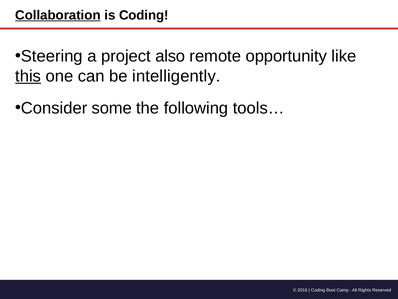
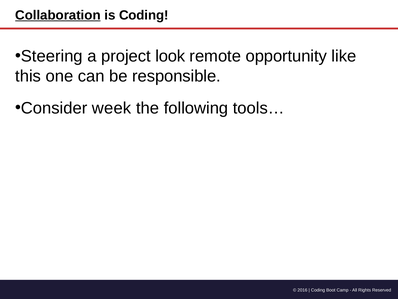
also: also -> look
this underline: present -> none
intelligently: intelligently -> responsible
some: some -> week
